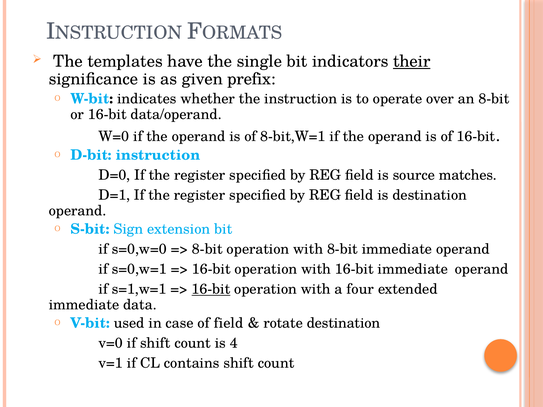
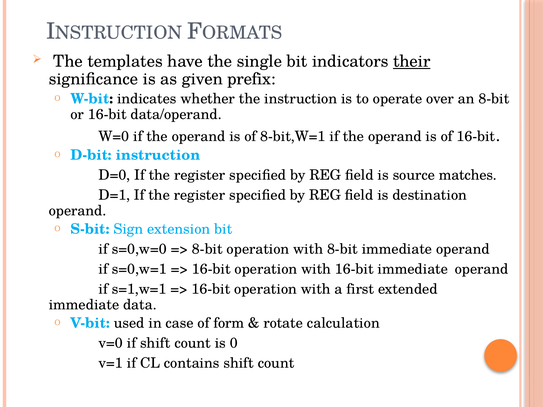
16-bit at (211, 289) underline: present -> none
four: four -> first
of field: field -> form
rotate destination: destination -> calculation
4: 4 -> 0
